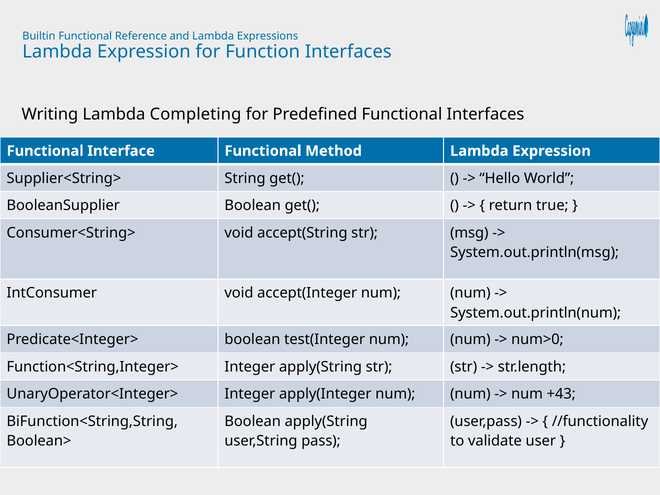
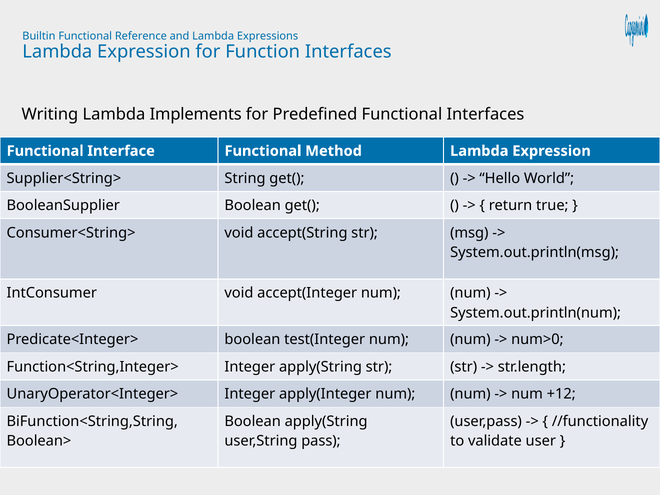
Completing: Completing -> Implements
+43: +43 -> +12
